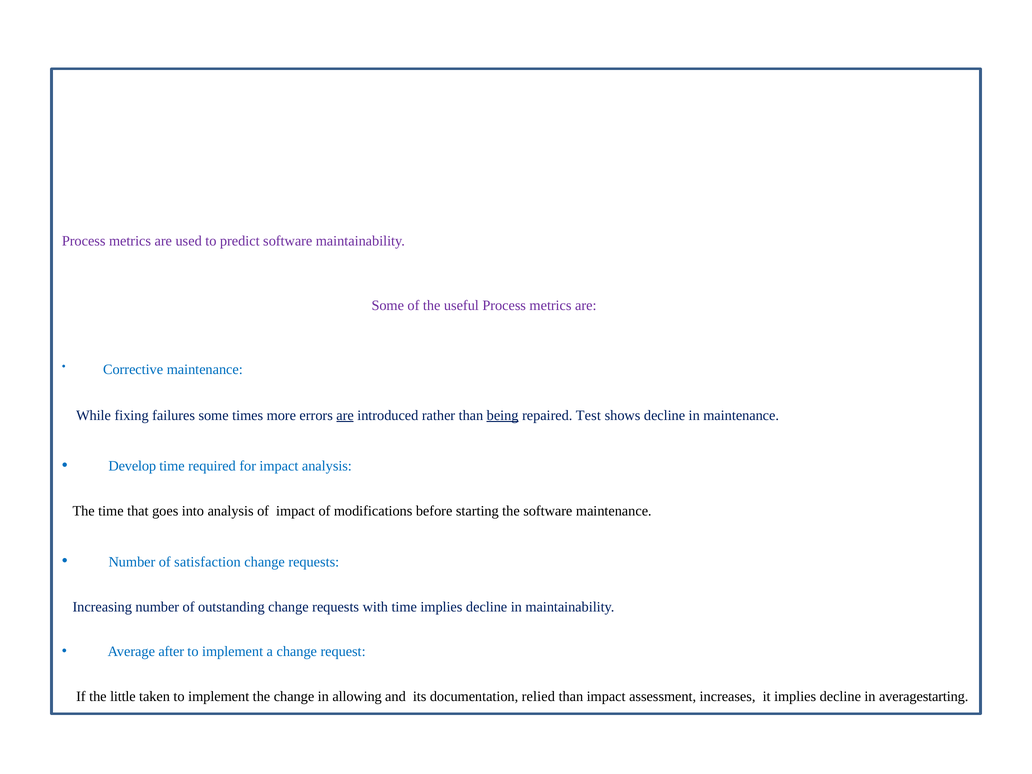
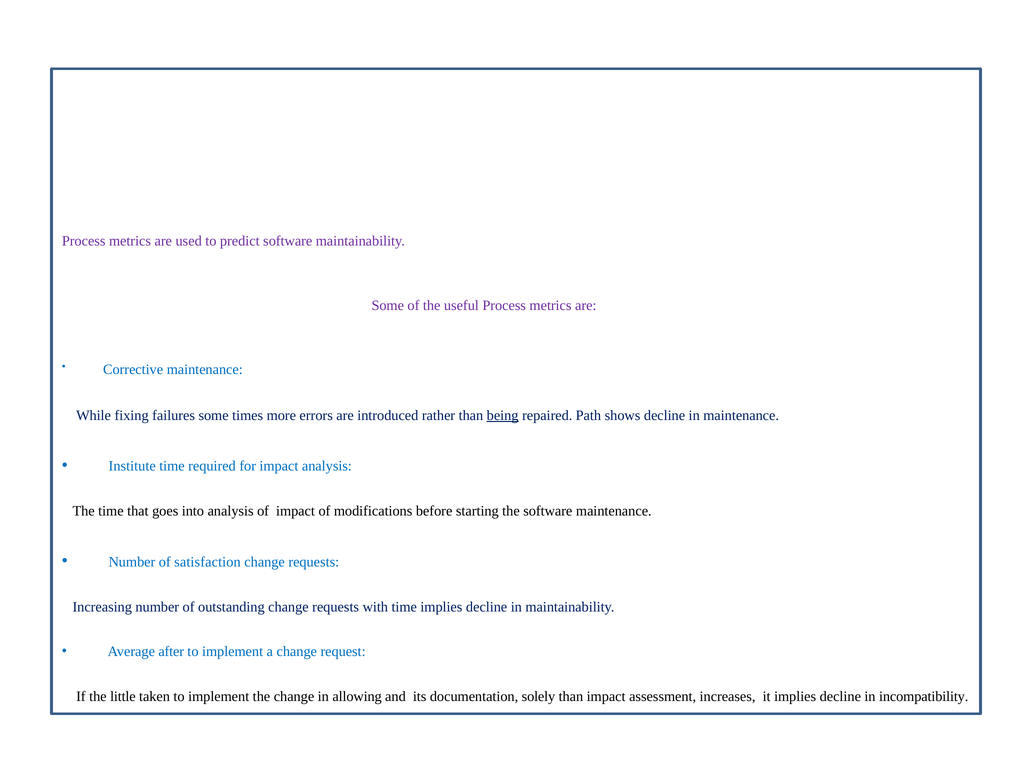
are at (345, 415) underline: present -> none
Test: Test -> Path
Develop: Develop -> Institute
relied: relied -> solely
averagestarting: averagestarting -> incompatibility
